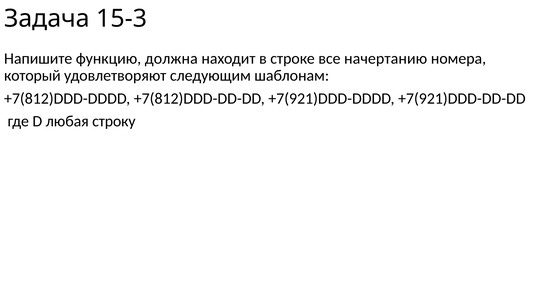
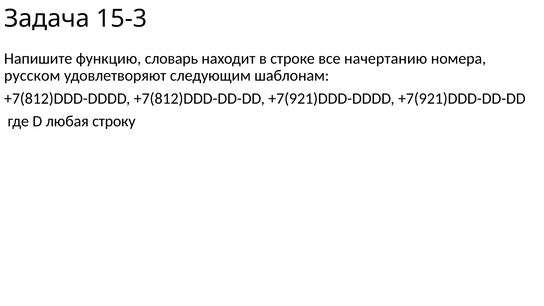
должна: должна -> словарь
который: который -> русском
